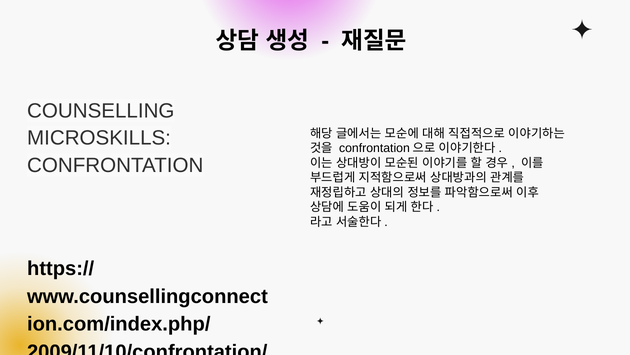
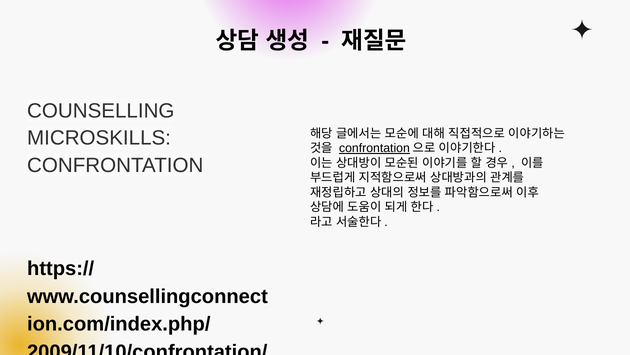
confrontation at (374, 148) underline: none -> present
